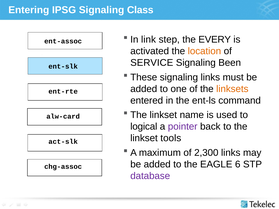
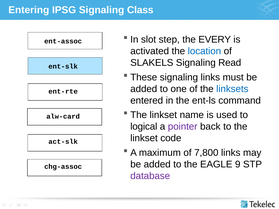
link: link -> slot
location colour: orange -> blue
SERVICE: SERVICE -> SLAKELS
Been: Been -> Read
linksets colour: orange -> blue
tools: tools -> code
2,300: 2,300 -> 7,800
6: 6 -> 9
